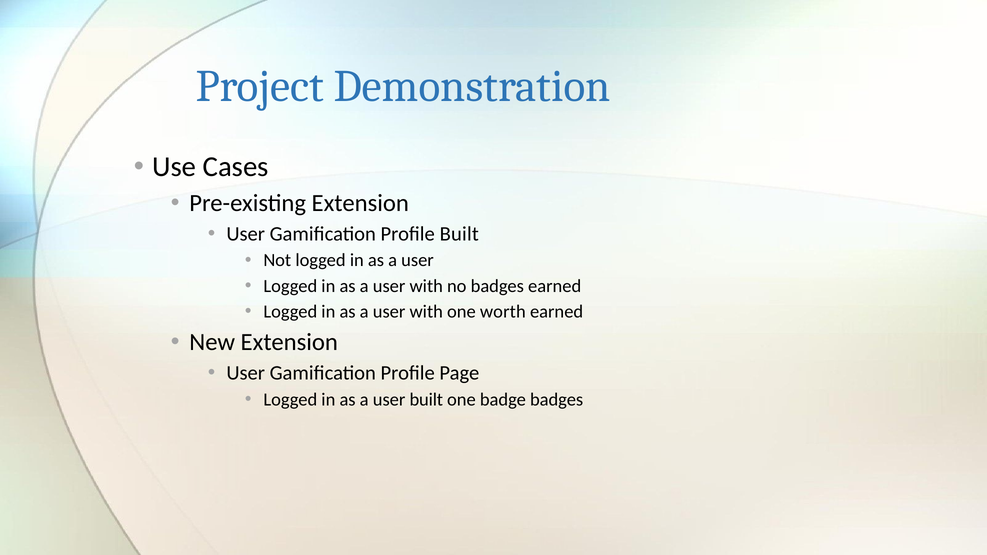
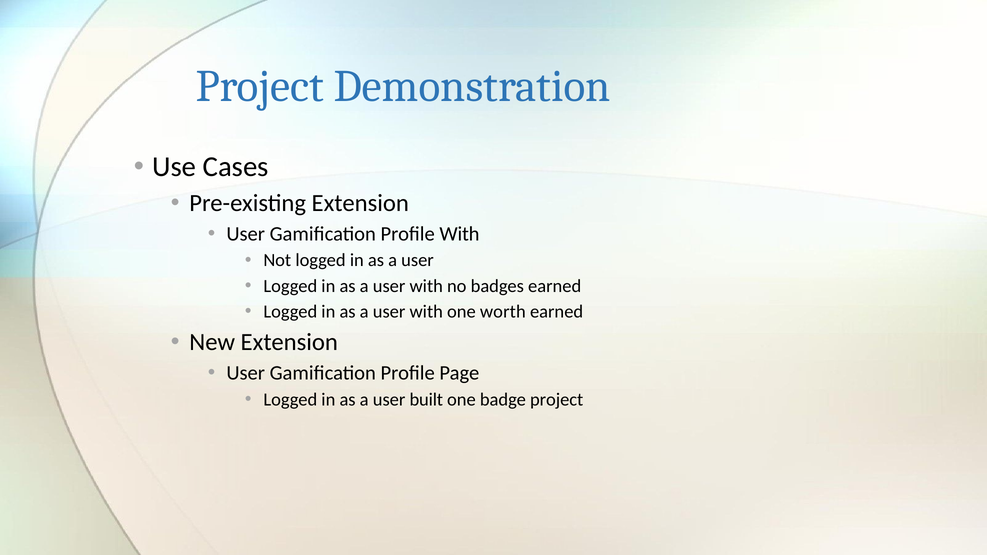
Profile Built: Built -> With
badge badges: badges -> project
